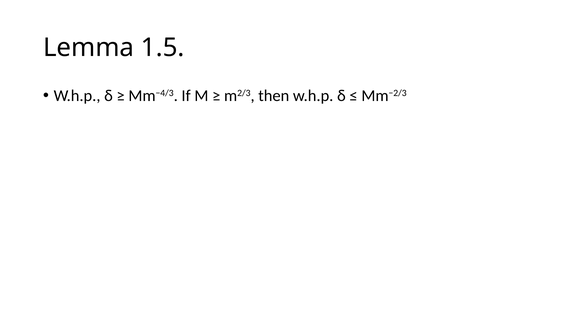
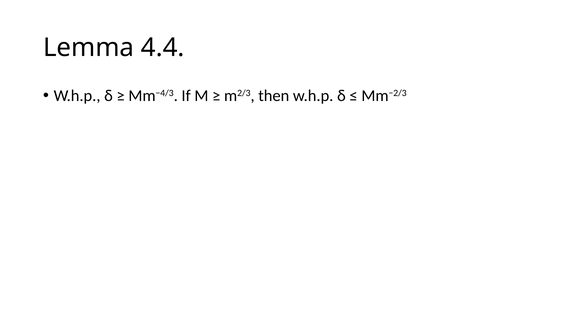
1.5: 1.5 -> 4.4
